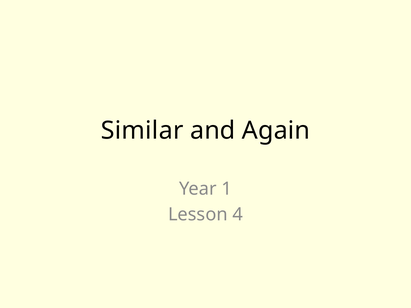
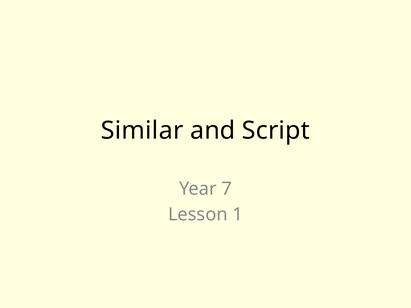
Again: Again -> Script
1: 1 -> 7
4: 4 -> 1
